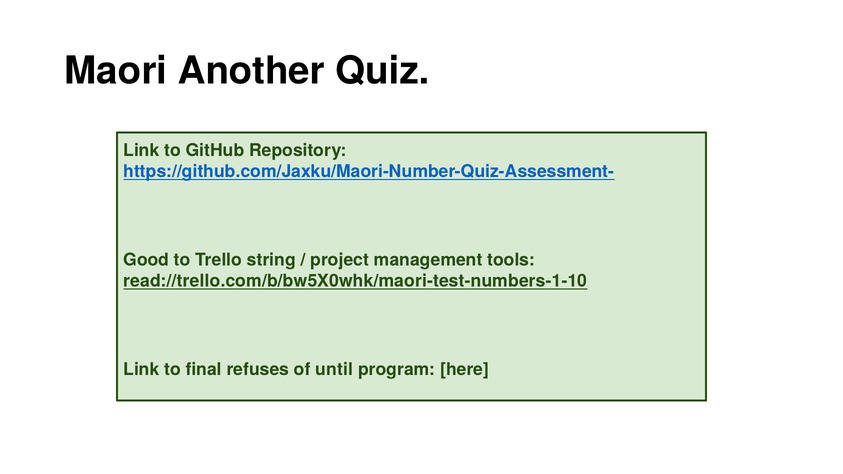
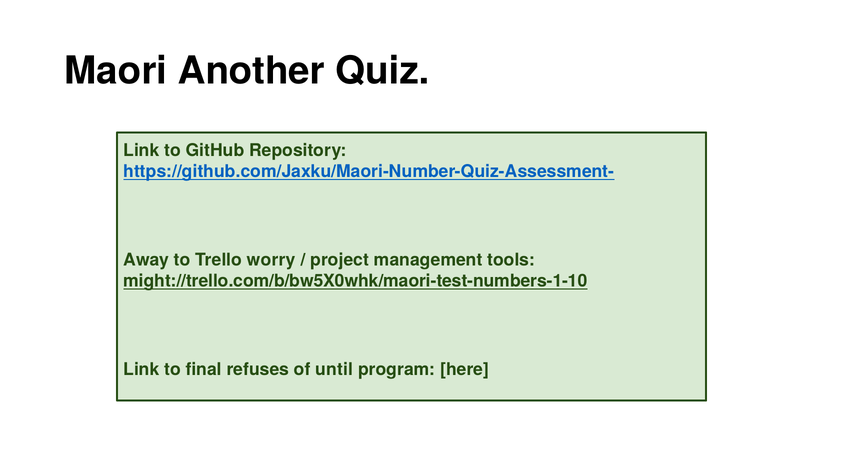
Good: Good -> Away
string: string -> worry
read://trello.com/b/bw5X0whk/maori-test-numbers-1-10: read://trello.com/b/bw5X0whk/maori-test-numbers-1-10 -> might://trello.com/b/bw5X0whk/maori-test-numbers-1-10
